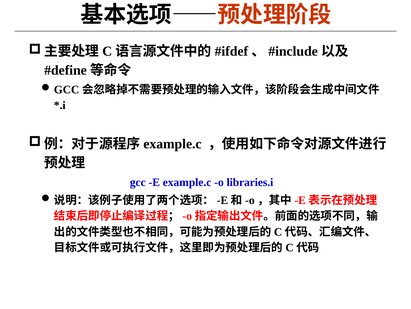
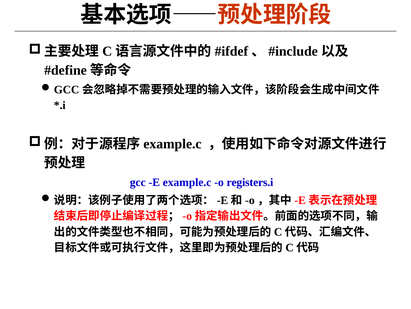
libraries.i: libraries.i -> registers.i
